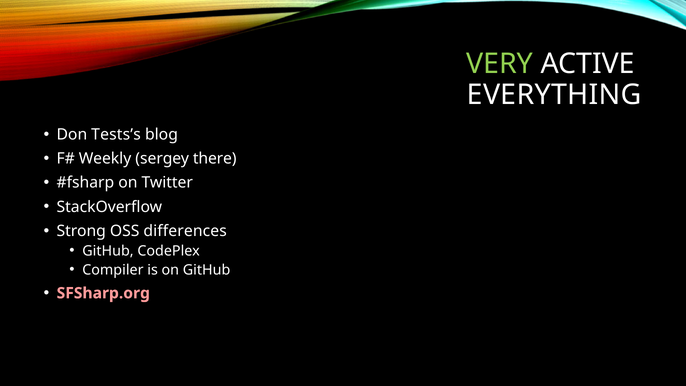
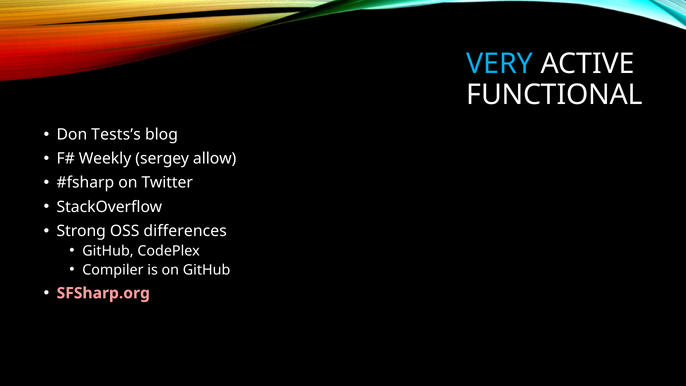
VERY colour: light green -> light blue
EVERYTHING: EVERYTHING -> FUNCTIONAL
there: there -> allow
